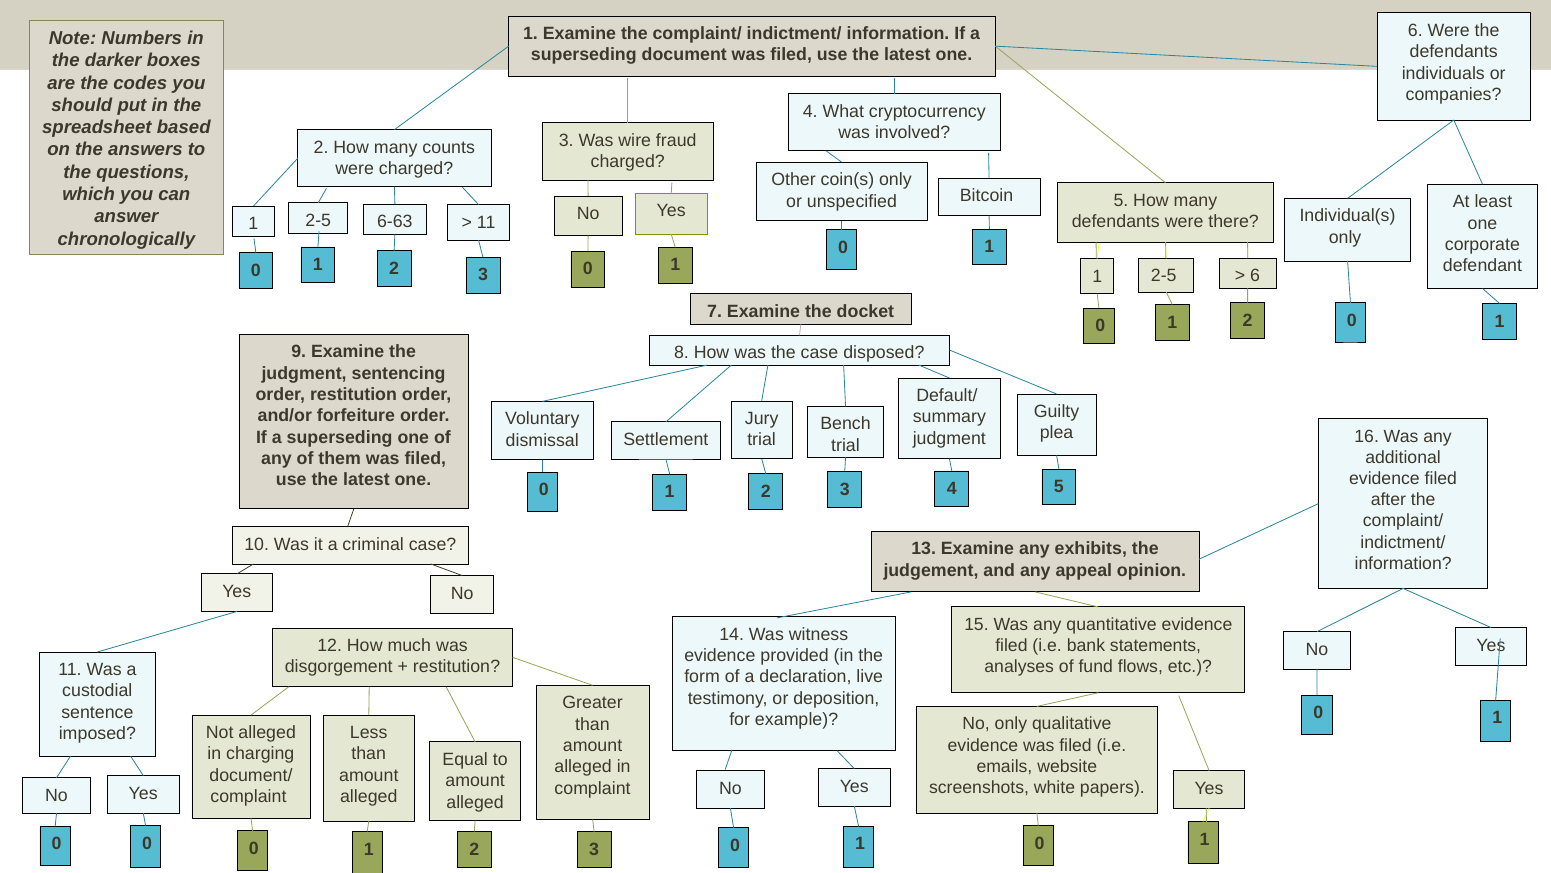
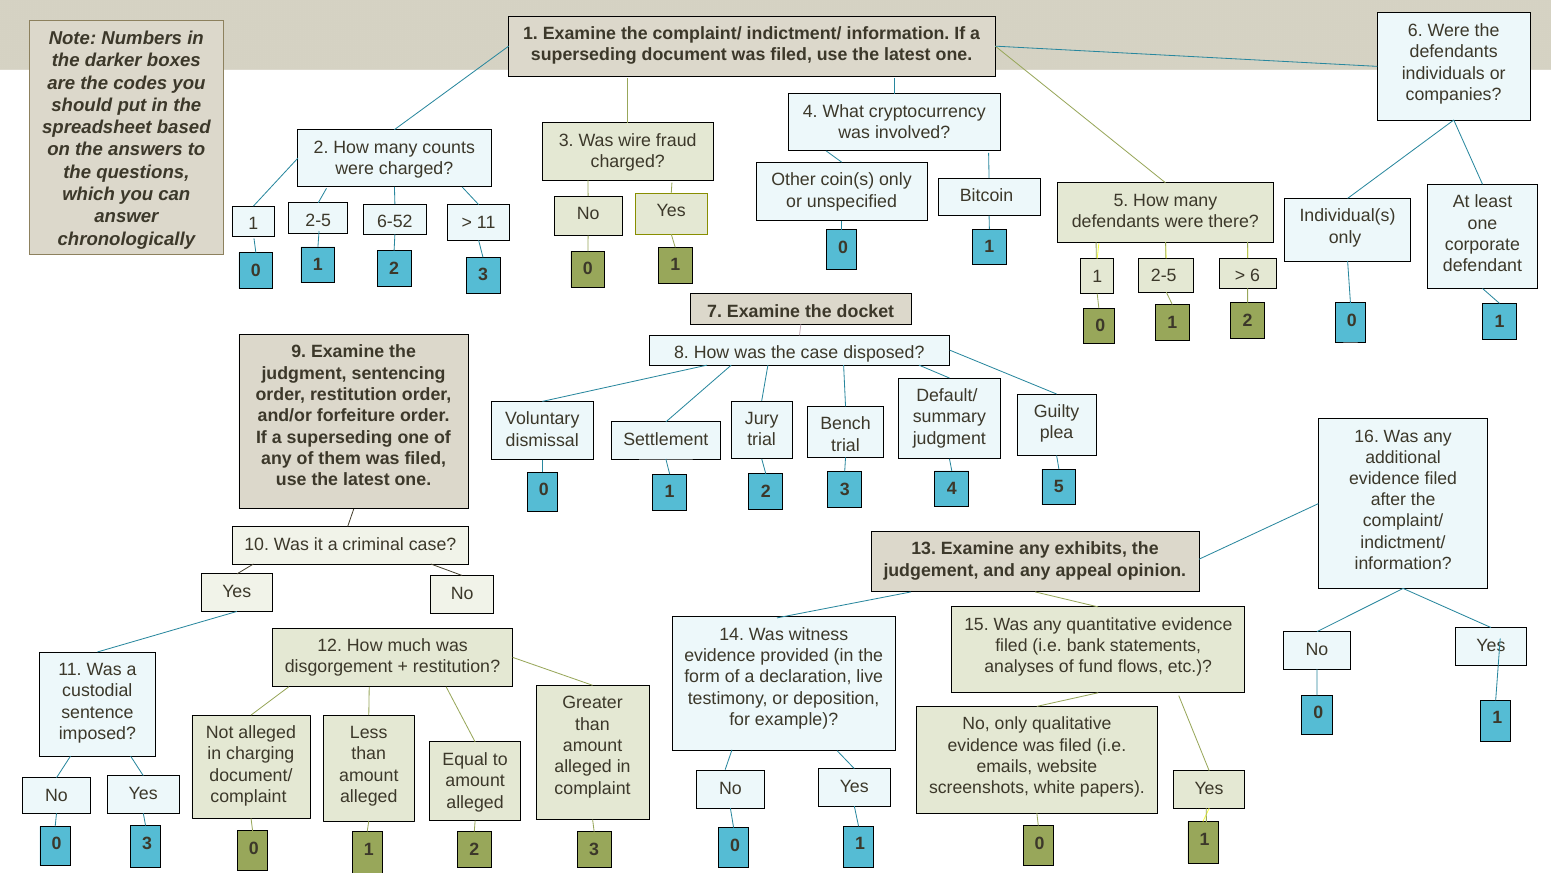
6-63: 6-63 -> 6-52
0 at (147, 843): 0 -> 3
